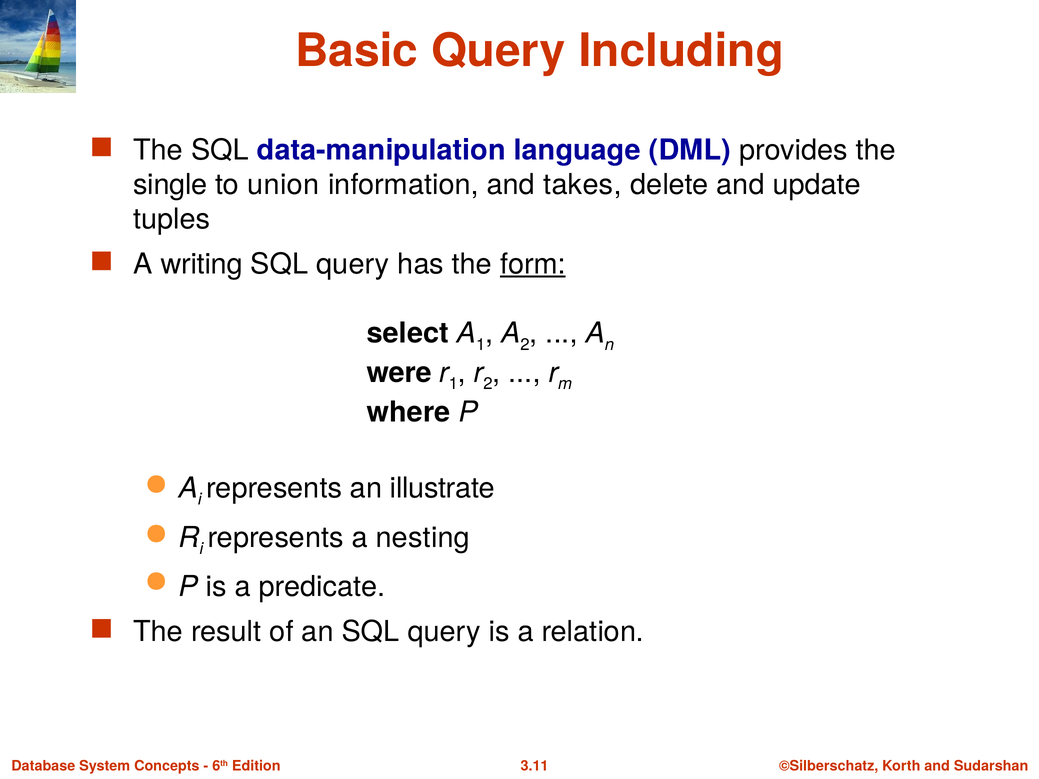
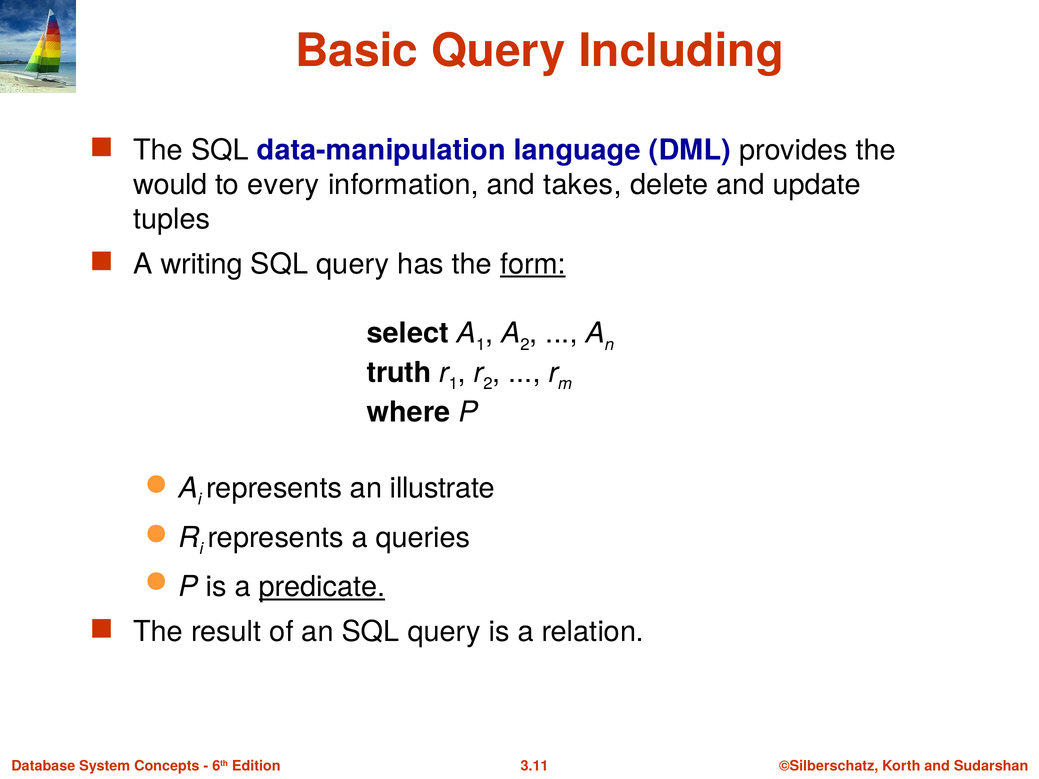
single: single -> would
union: union -> every
were: were -> truth
nesting: nesting -> queries
predicate underline: none -> present
